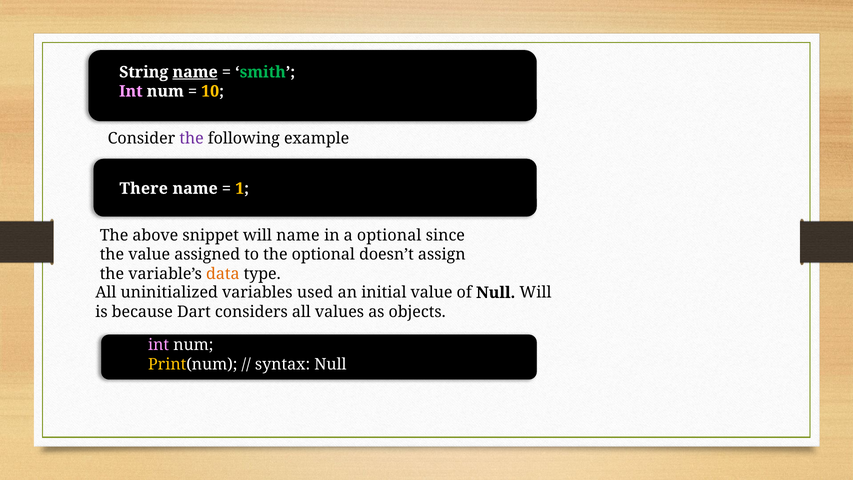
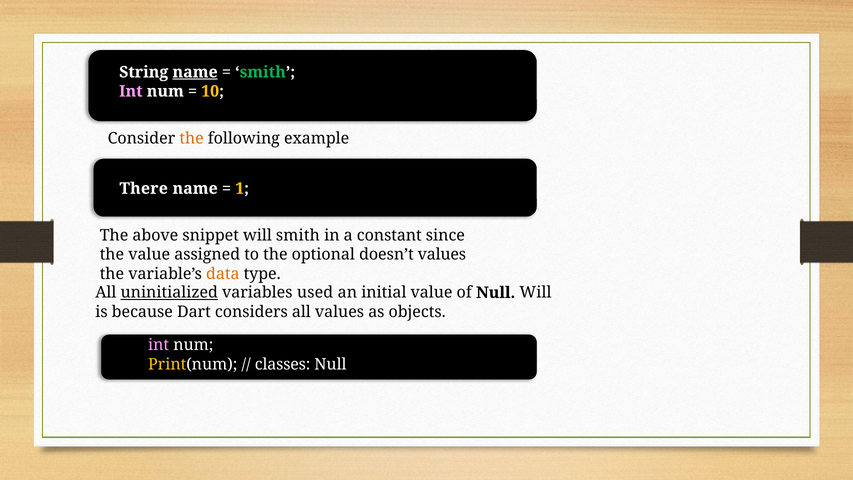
the at (192, 138) colour: purple -> orange
will name: name -> smith
a optional: optional -> constant
doesn’t assign: assign -> values
uninitialized underline: none -> present
syntax: syntax -> classes
